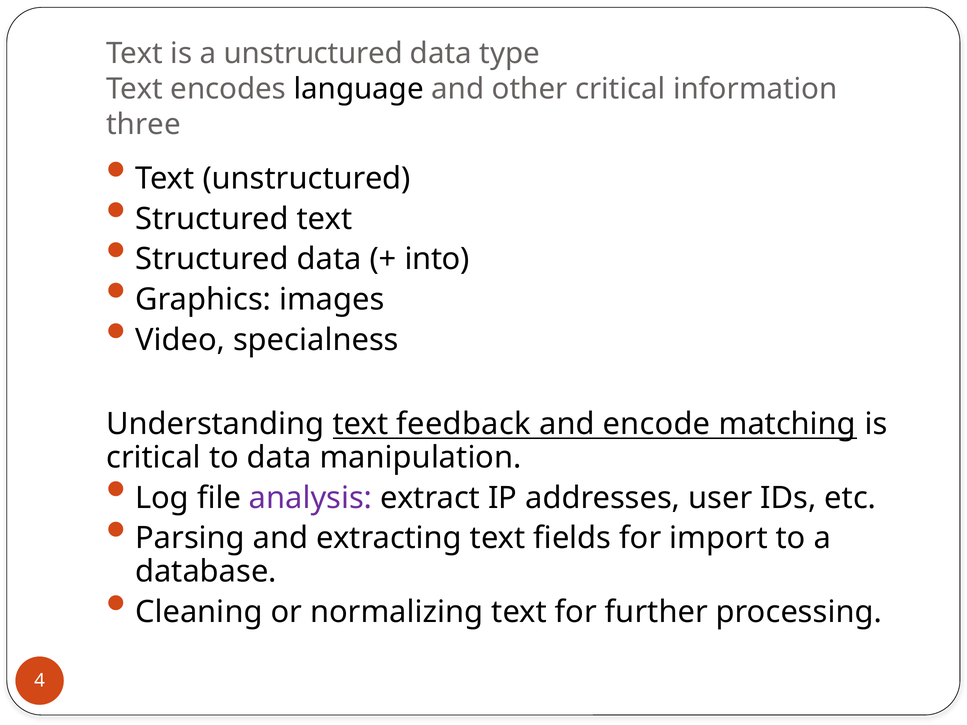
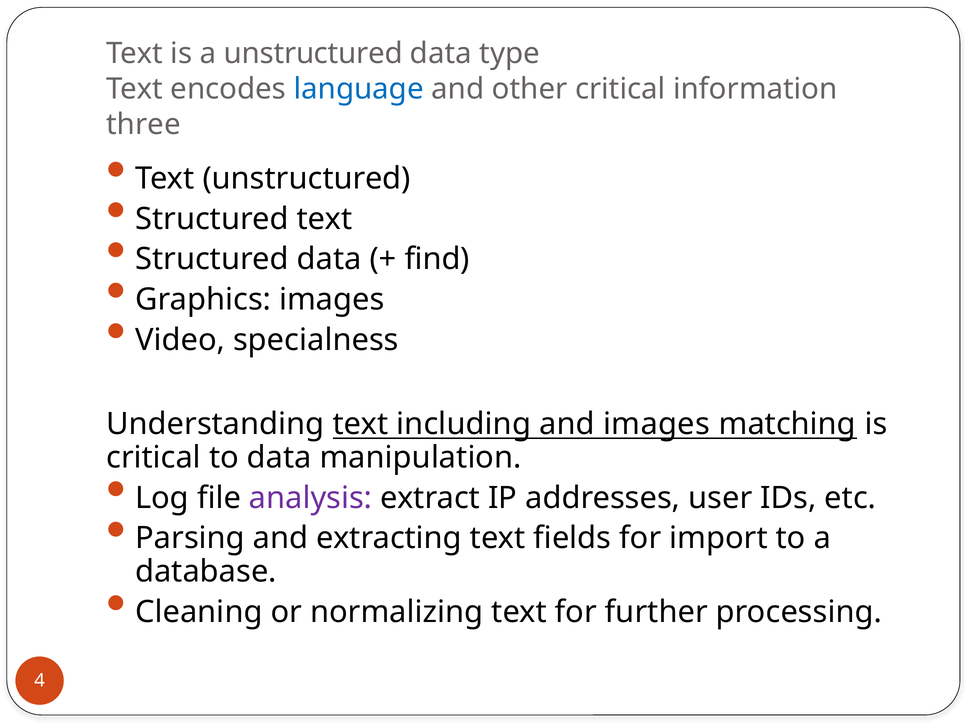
language colour: black -> blue
into: into -> find
feedback: feedback -> including
and encode: encode -> images
